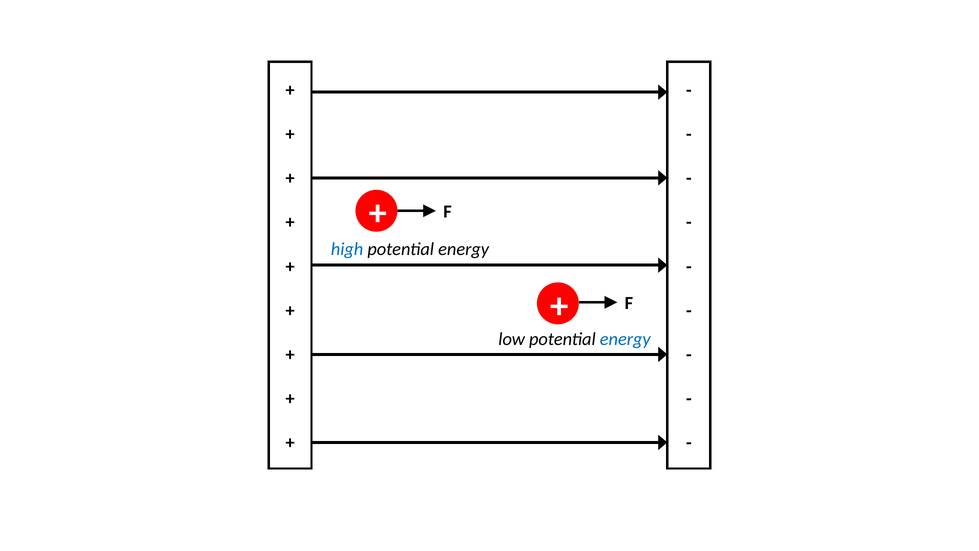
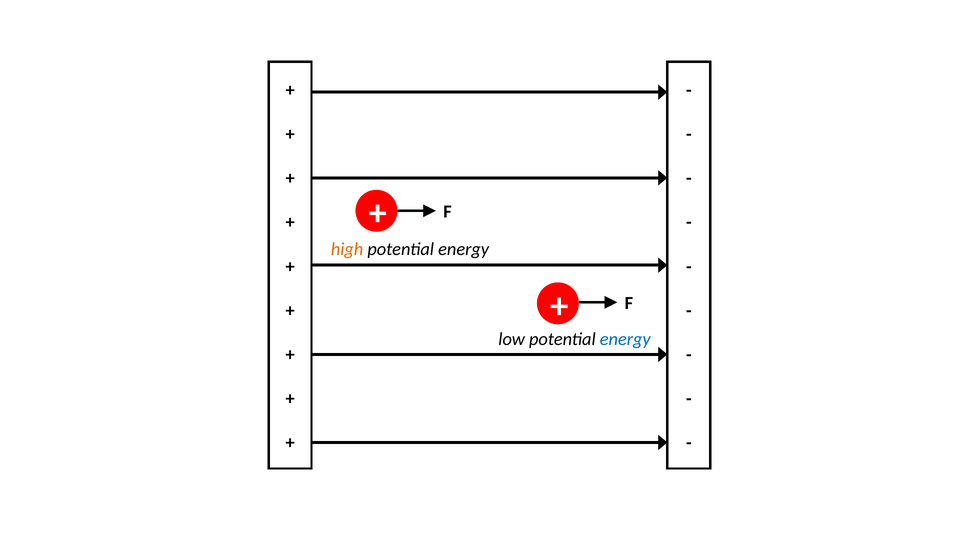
high colour: blue -> orange
